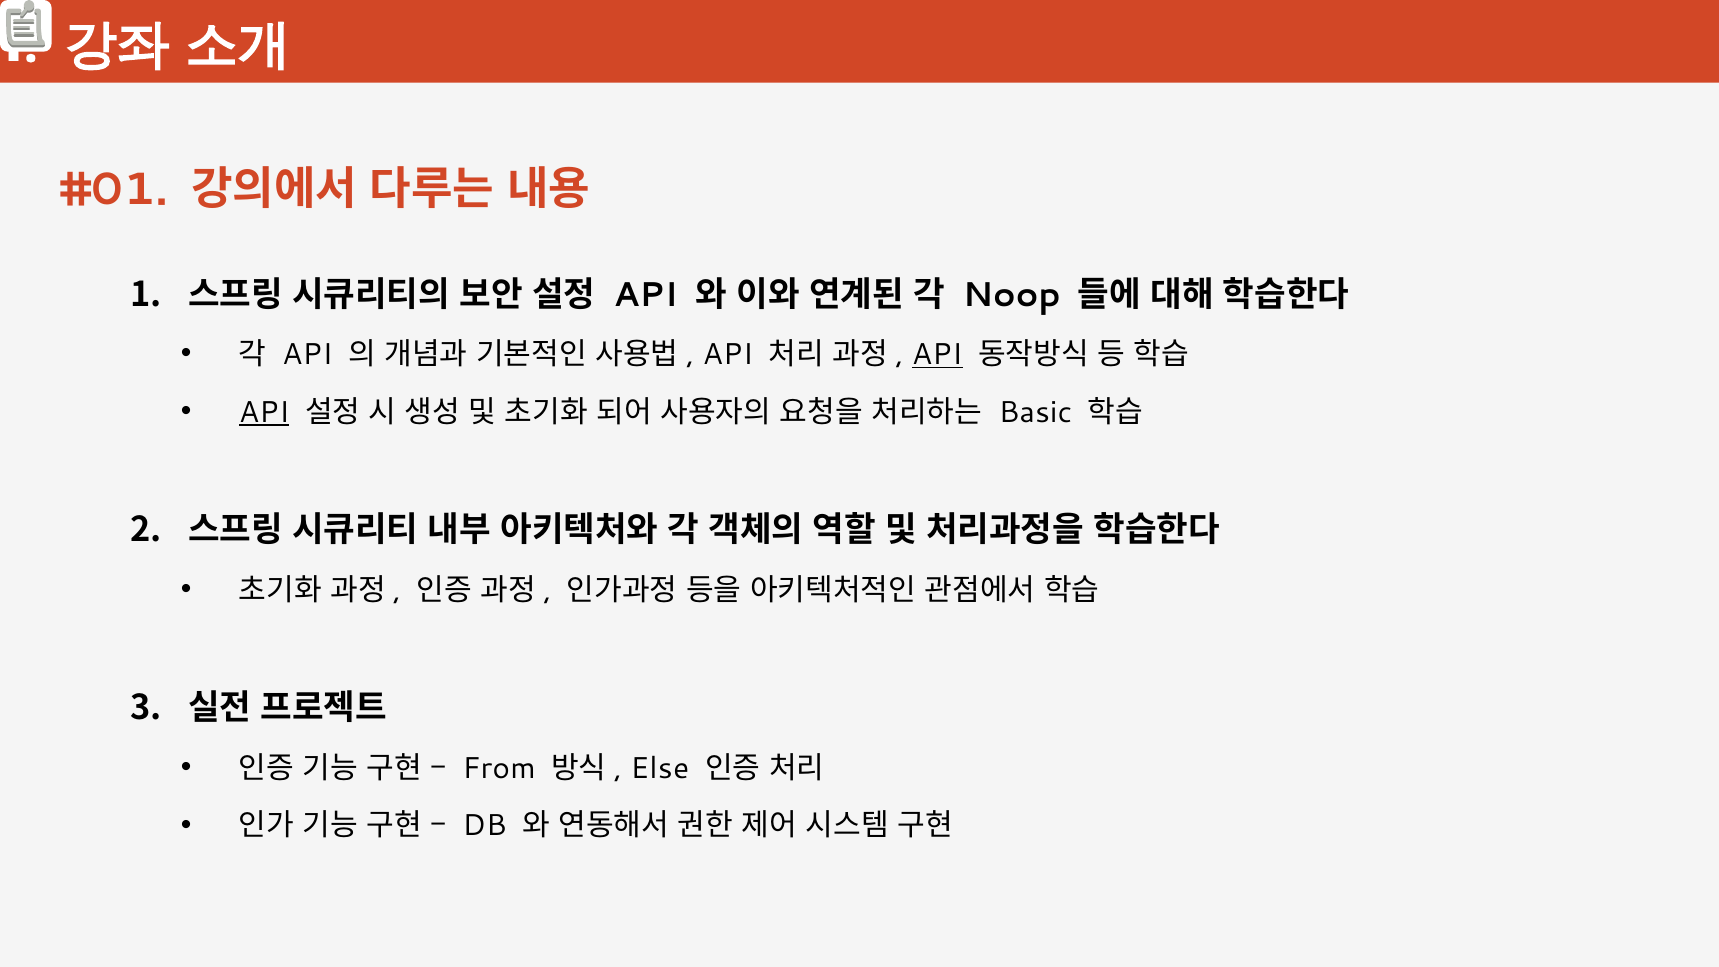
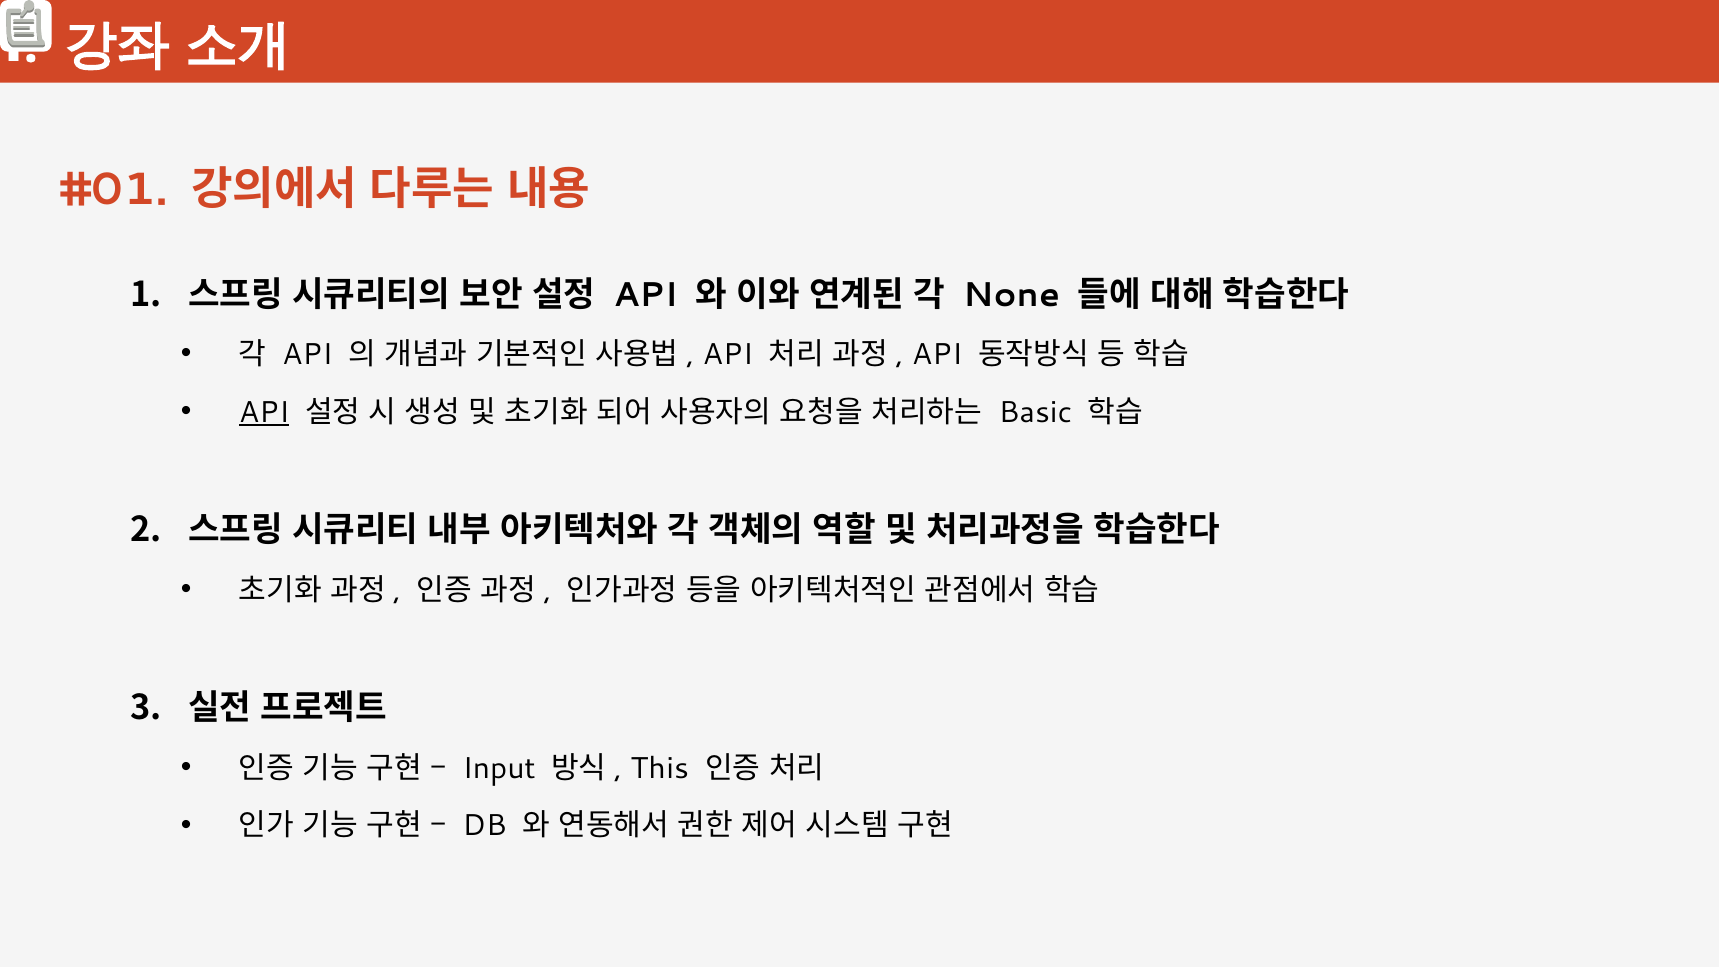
Noop: Noop -> None
API at (937, 355) underline: present -> none
From: From -> Input
Else: Else -> This
